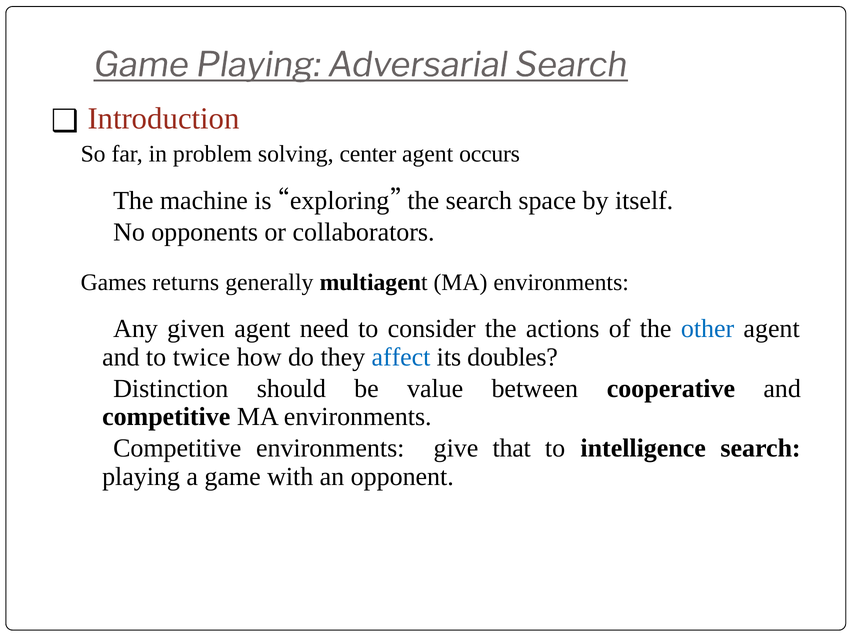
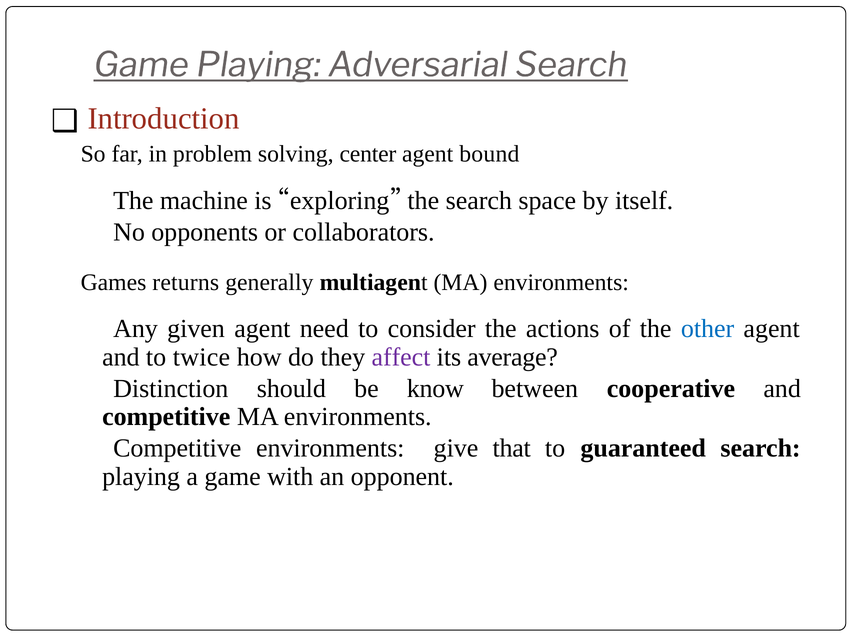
occurs: occurs -> bound
affect colour: blue -> purple
doubles: doubles -> average
value: value -> know
intelligence: intelligence -> guaranteed
